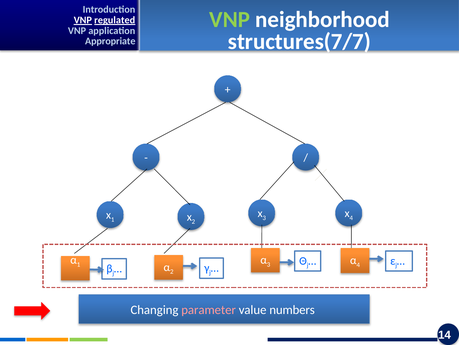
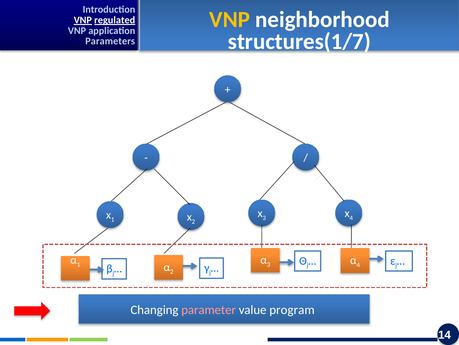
VNP at (230, 19) colour: light green -> yellow
structures(7/7: structures(7/7 -> structures(1/7
Appropriate: Appropriate -> Parameters
numbers: numbers -> program
